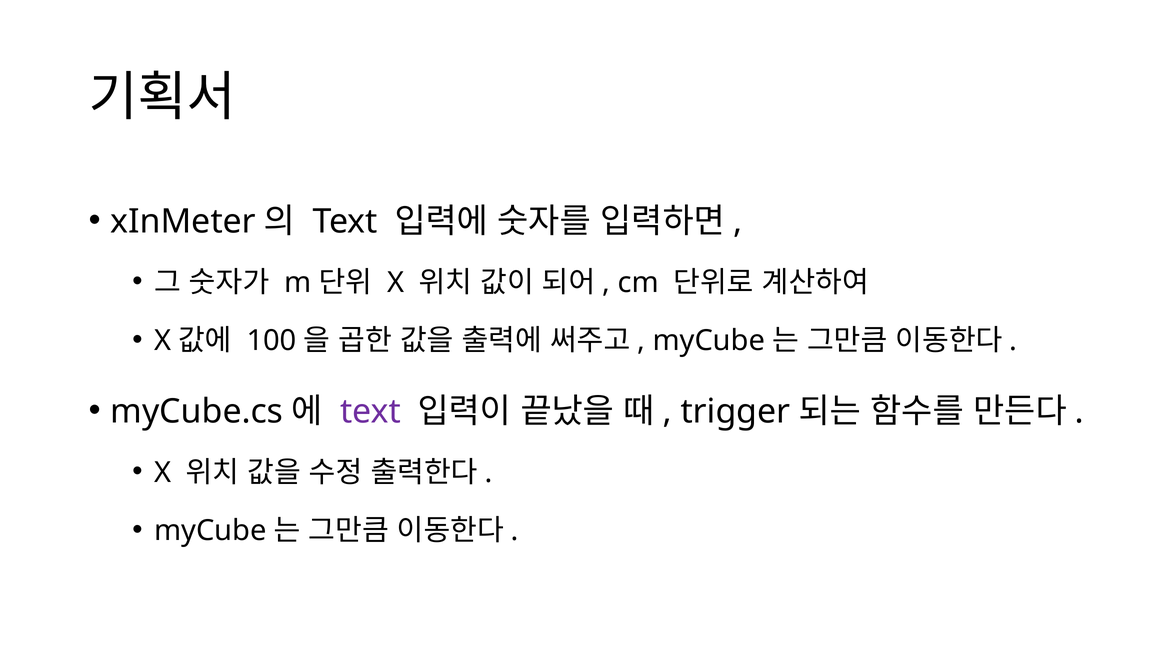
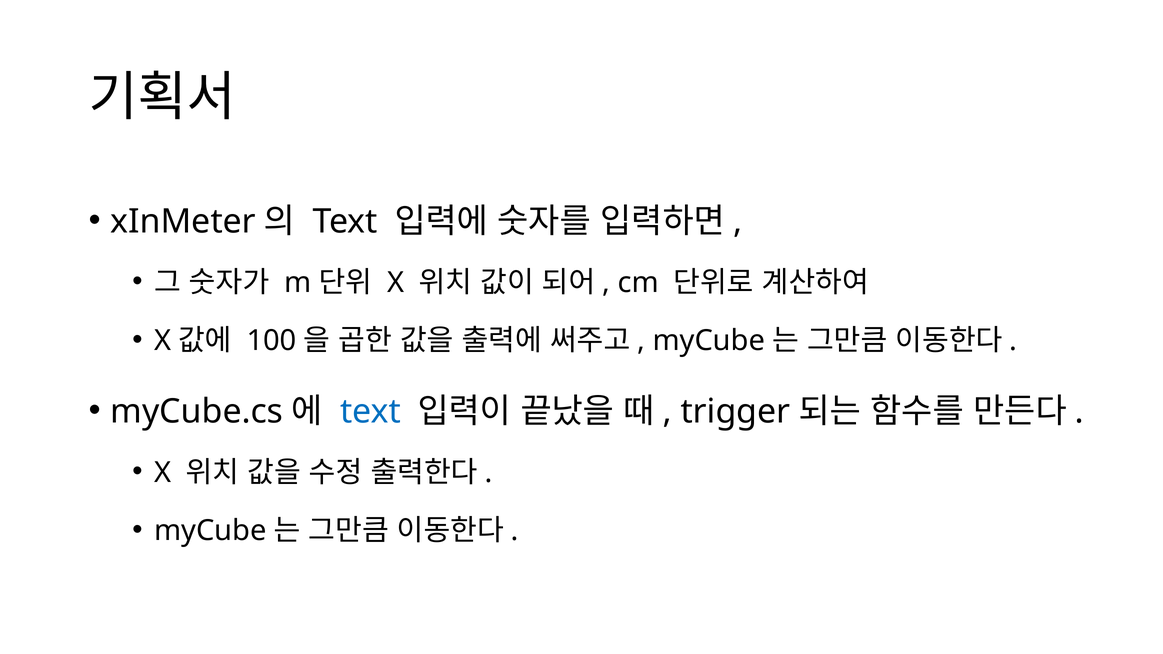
text at (370, 412) colour: purple -> blue
